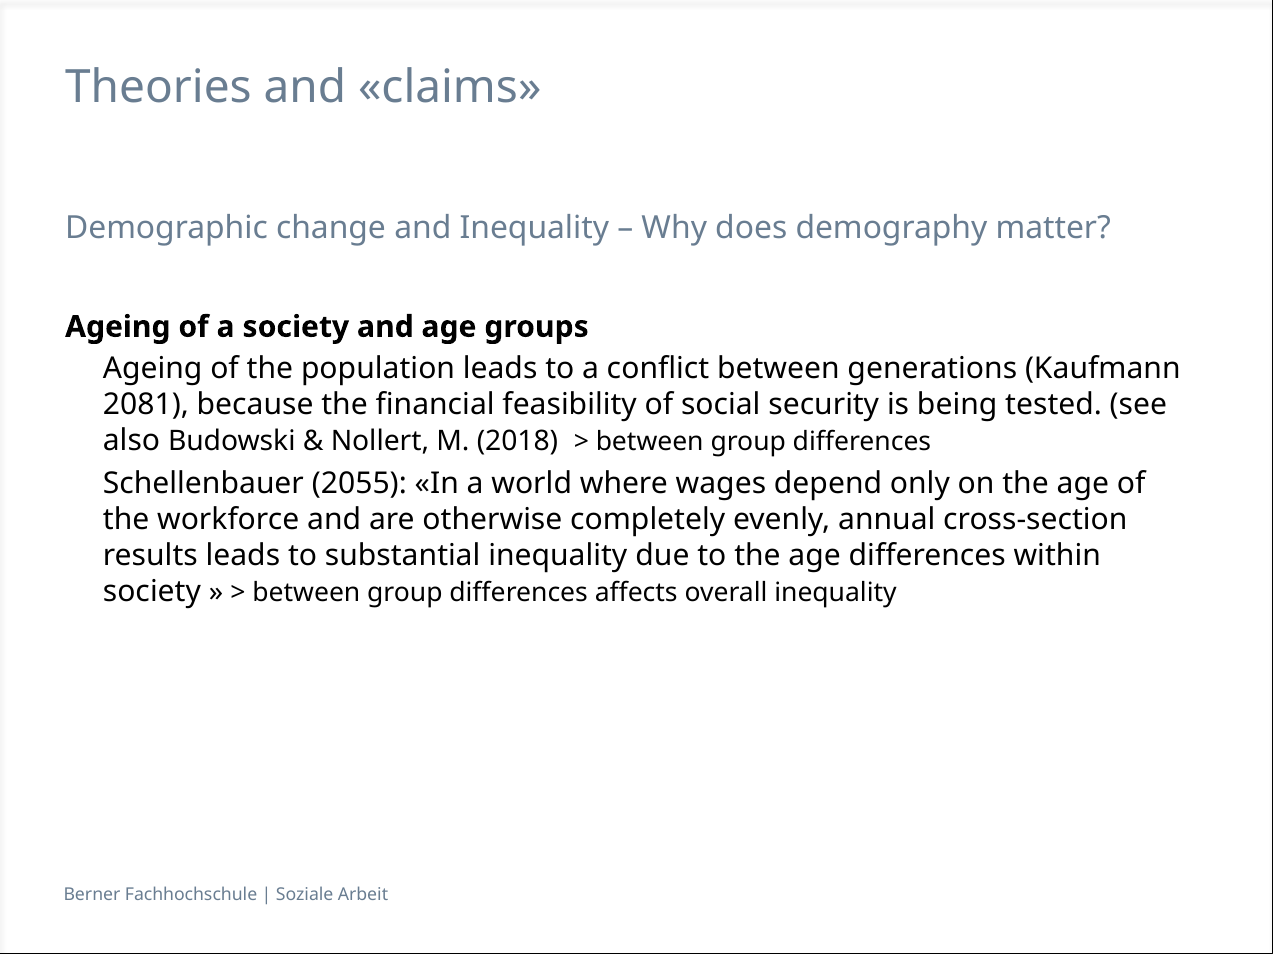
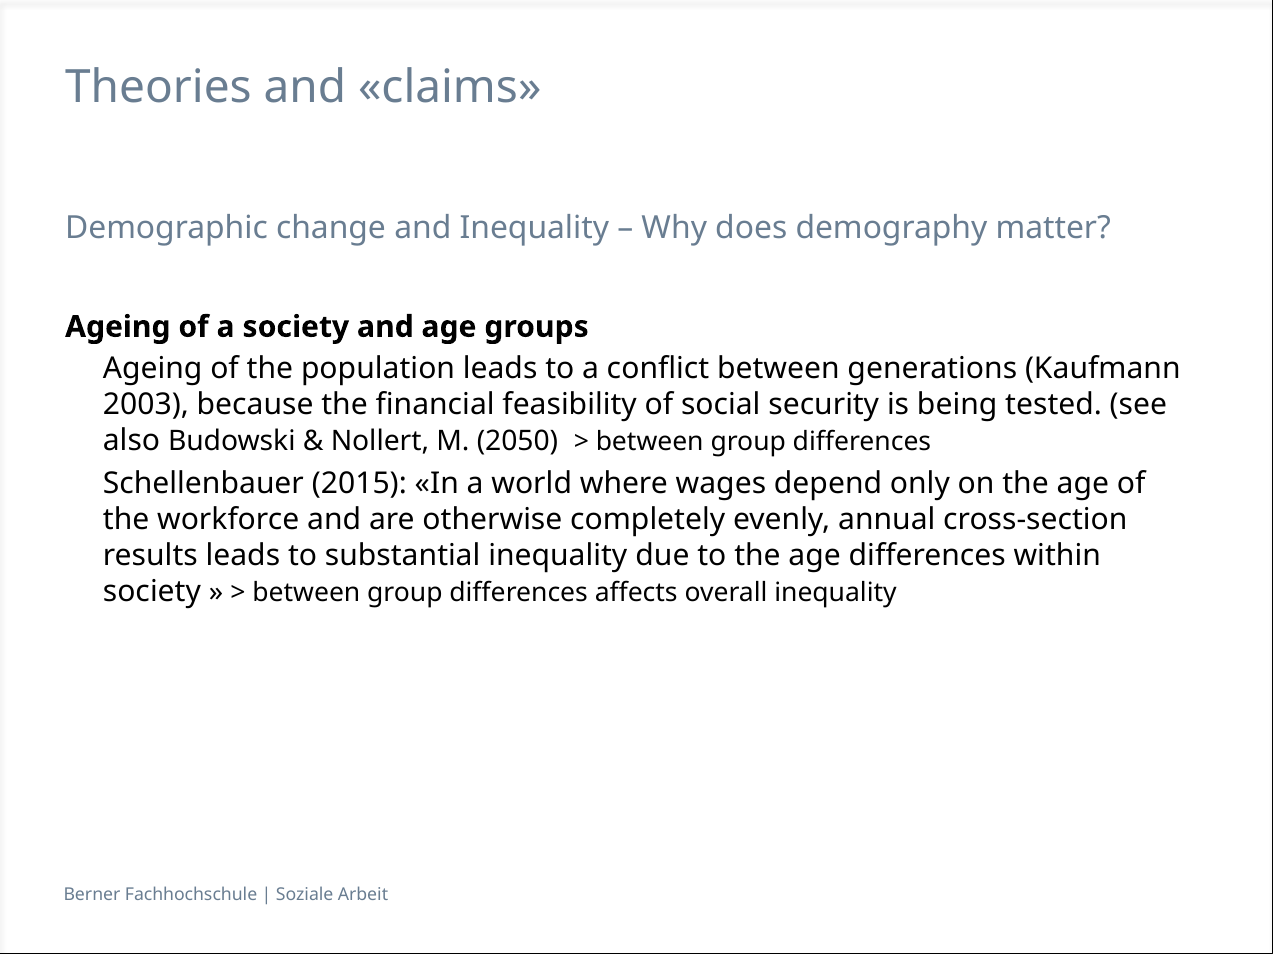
2081: 2081 -> 2003
2018: 2018 -> 2050
2055: 2055 -> 2015
